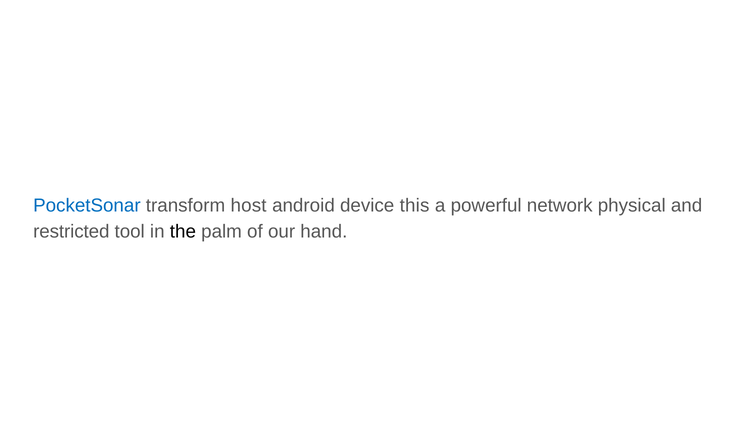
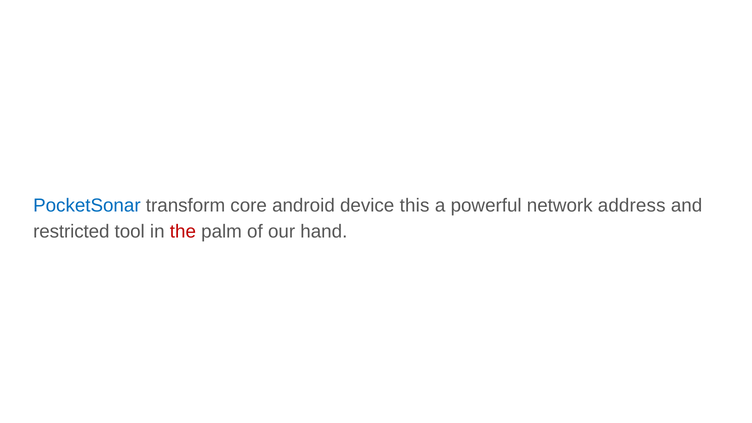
host: host -> core
physical: physical -> address
the colour: black -> red
